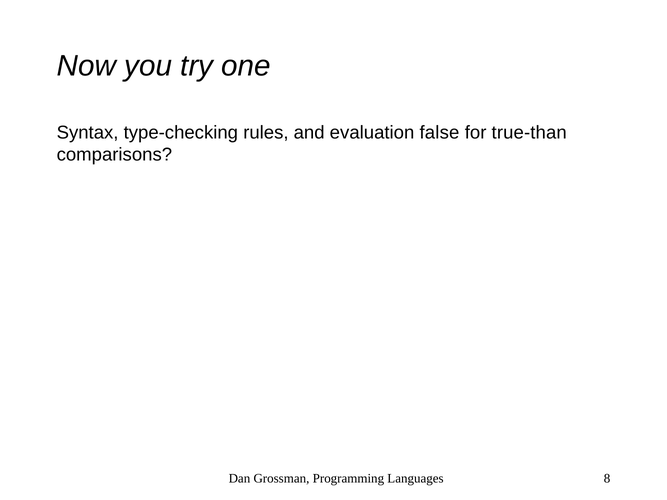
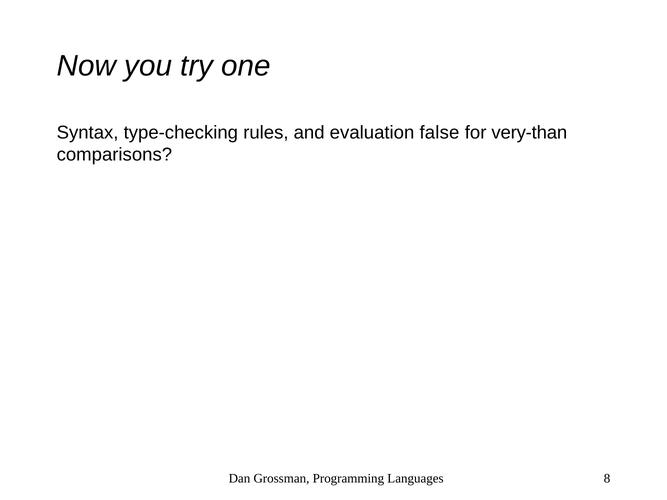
true-than: true-than -> very-than
